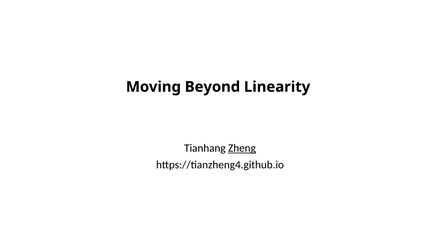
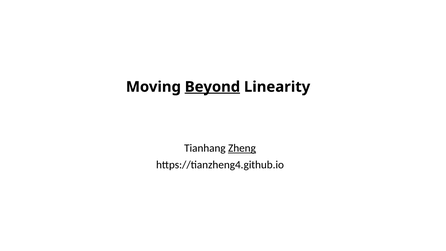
Beyond underline: none -> present
